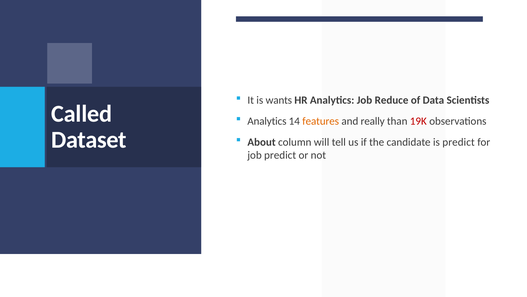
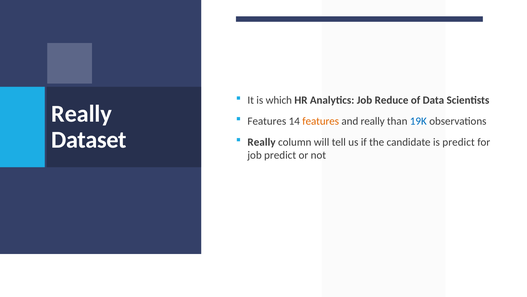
wants: wants -> which
Called at (82, 114): Called -> Really
Analytics at (267, 121): Analytics -> Features
19K colour: red -> blue
About at (262, 142): About -> Really
